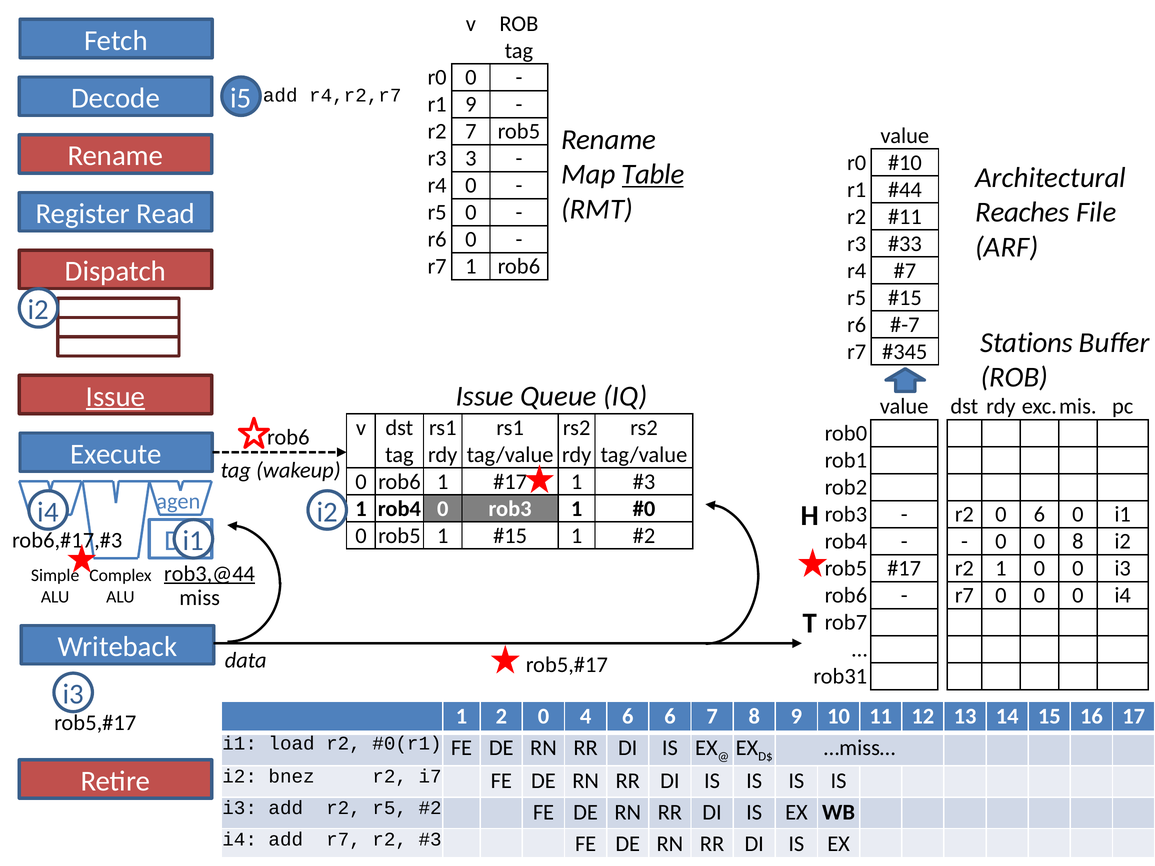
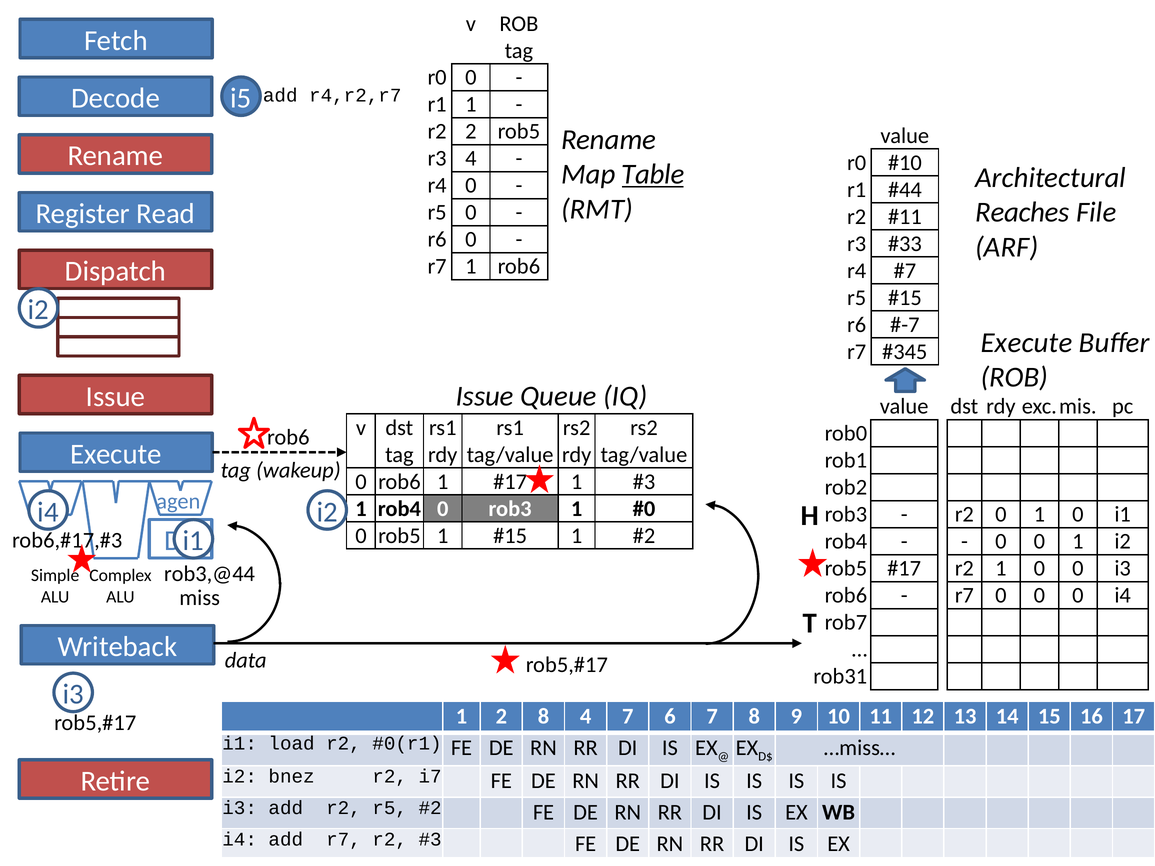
r1 9: 9 -> 1
r2 7: 7 -> 2
r3 3: 3 -> 4
Stations at (1027, 343): Stations -> Execute
Issue at (115, 397) underline: present -> none
r2 0 6: 6 -> 1
0 0 8: 8 -> 1
rob3,@44 underline: present -> none
2 0: 0 -> 8
4 6: 6 -> 7
